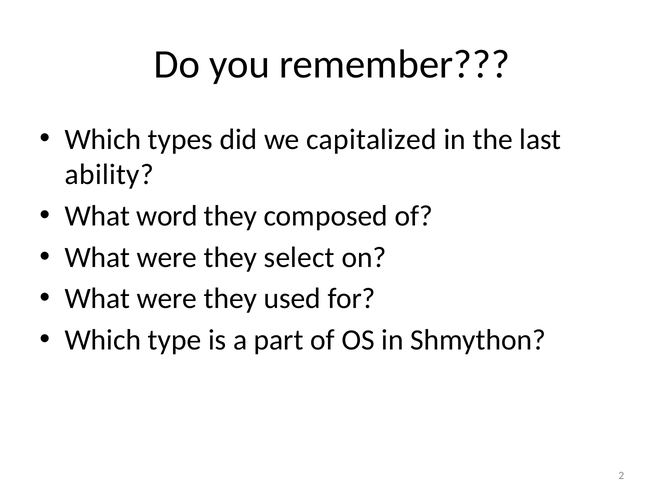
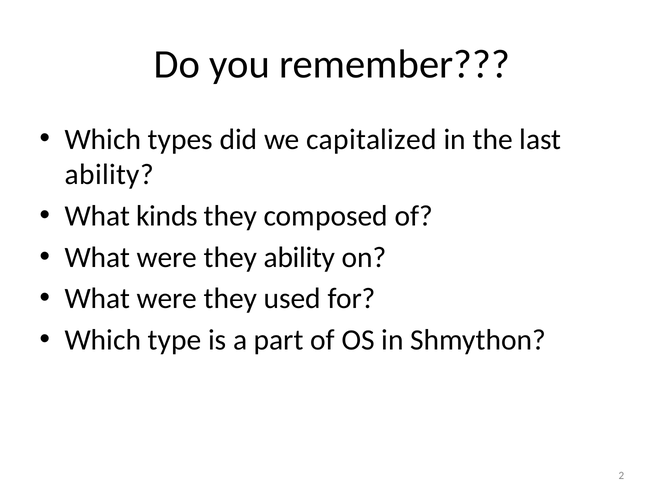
word: word -> kinds
they select: select -> ability
